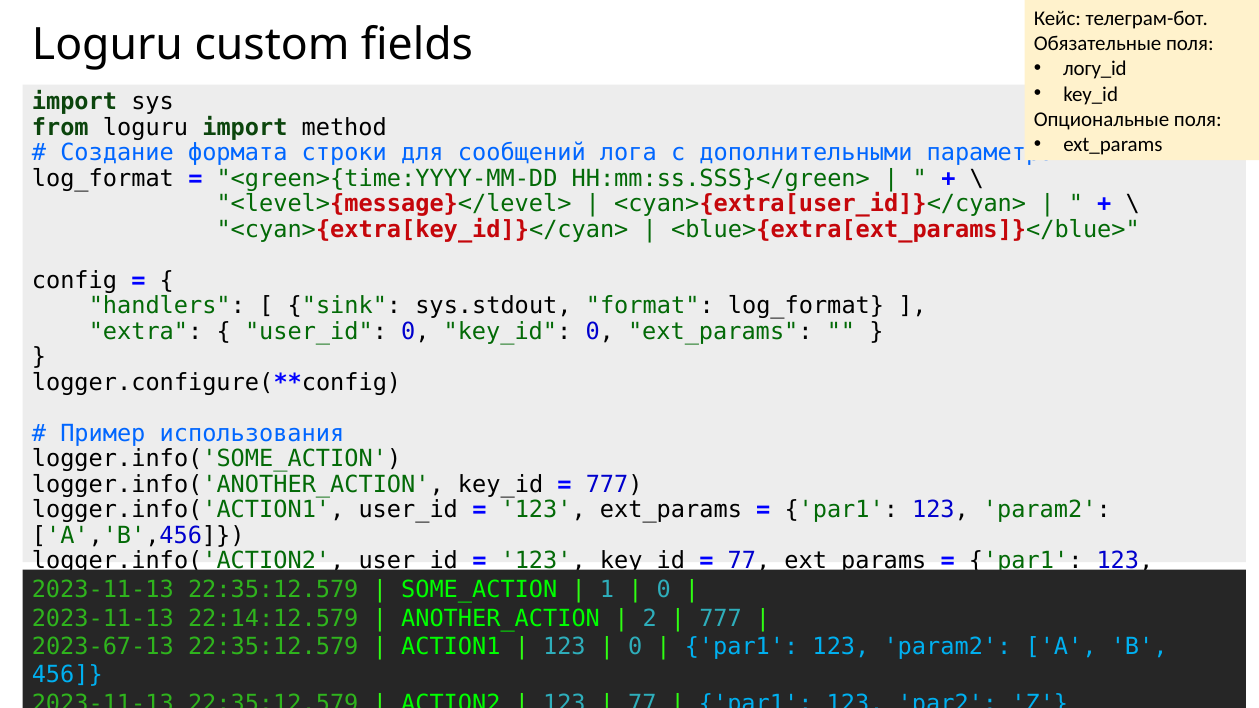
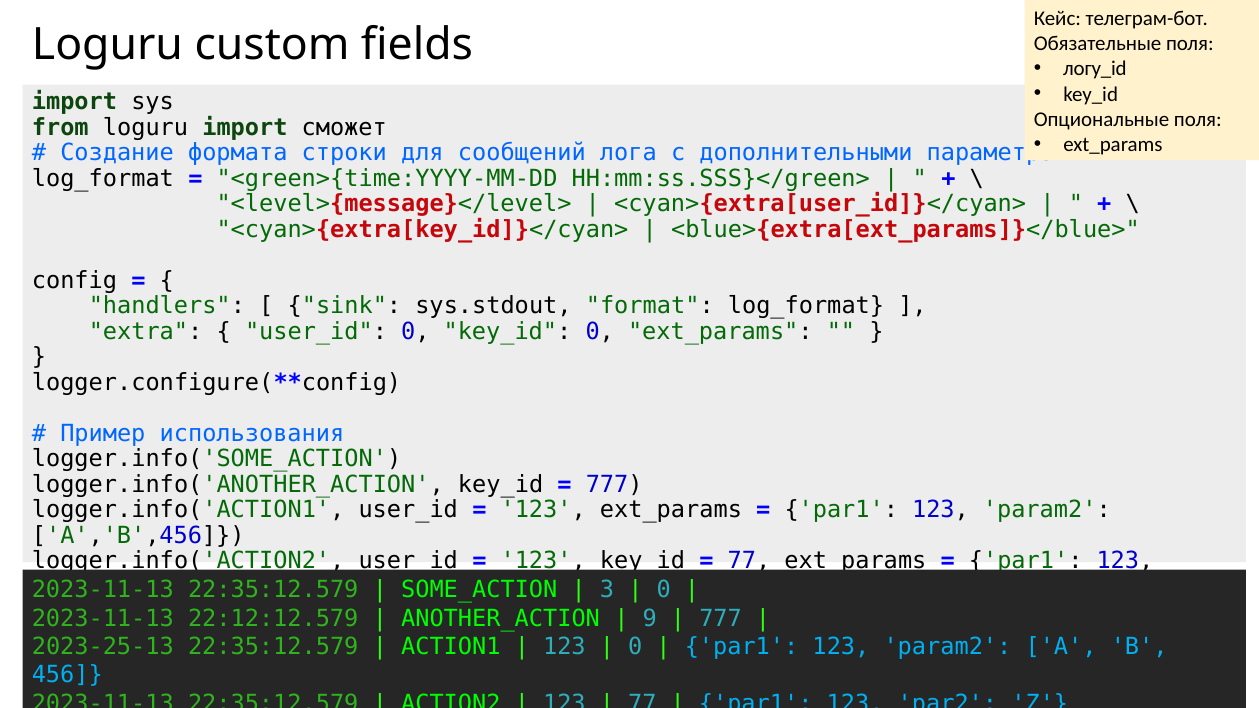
method: method -> сможет
1: 1 -> 3
22:14:12.579: 22:14:12.579 -> 22:12:12.579
2: 2 -> 9
2023-67-13: 2023-67-13 -> 2023-25-13
